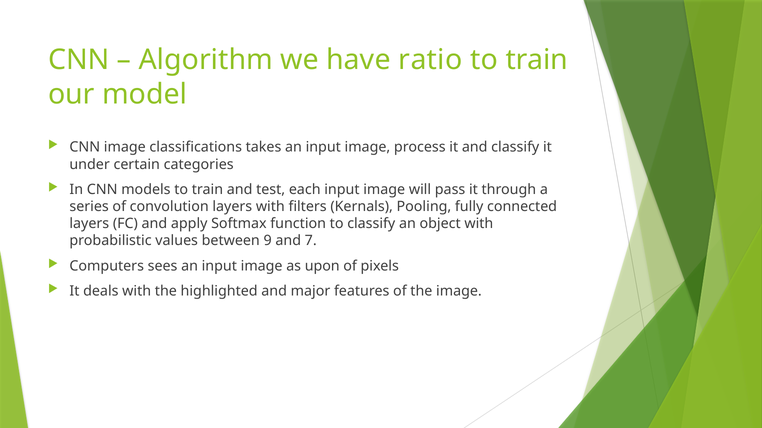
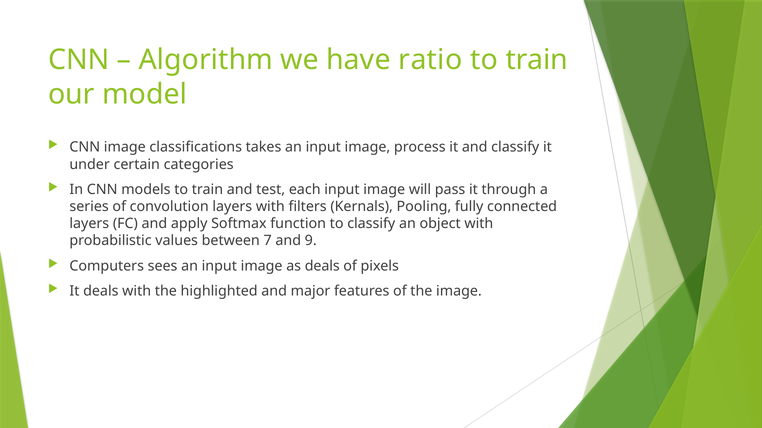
9: 9 -> 7
7: 7 -> 9
as upon: upon -> deals
